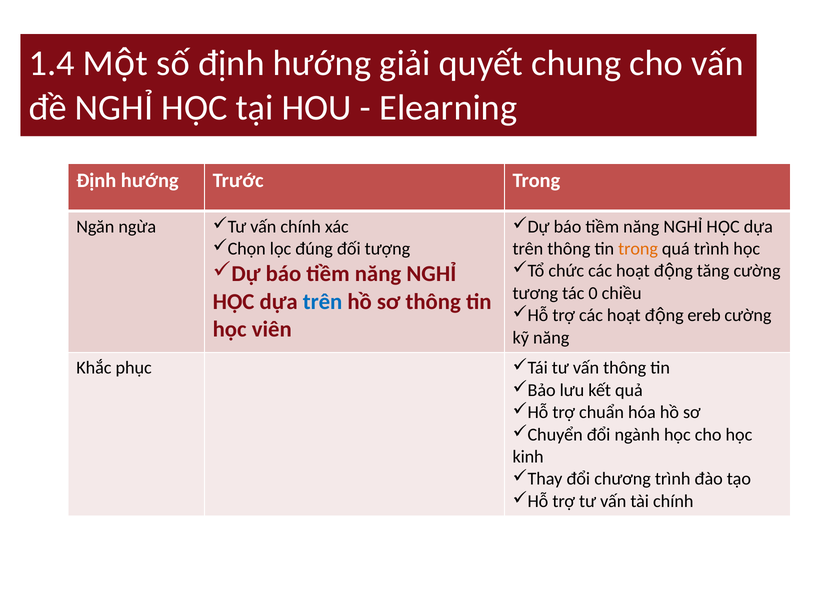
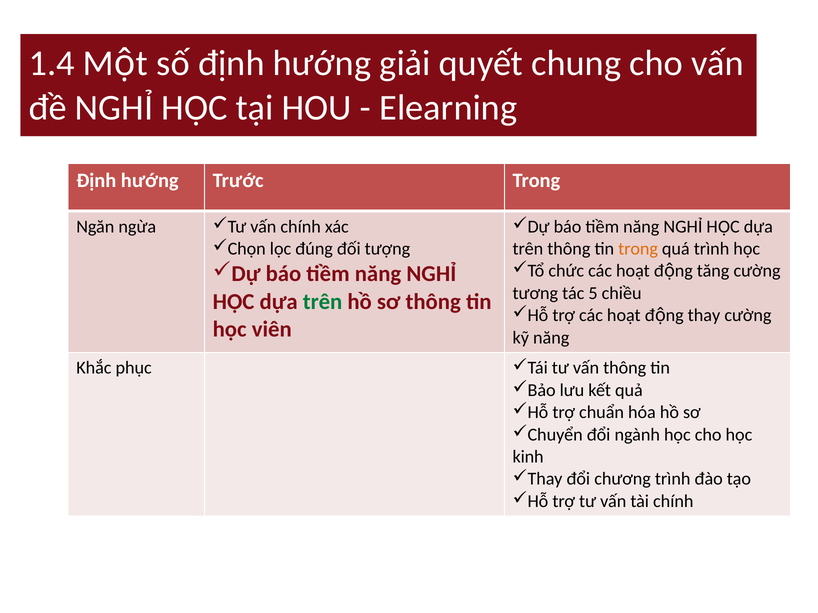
0: 0 -> 5
trên at (323, 302) colour: blue -> green
ereb: ereb -> thay
